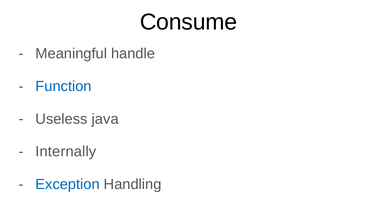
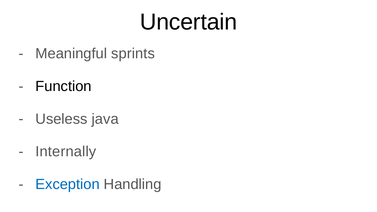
Consume: Consume -> Uncertain
handle: handle -> sprints
Function colour: blue -> black
